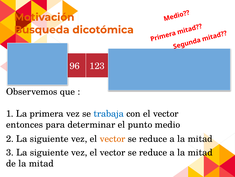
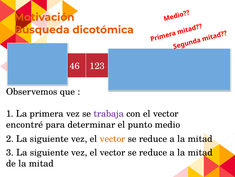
96: 96 -> 46
trabaja colour: blue -> purple
entonces: entonces -> encontré
